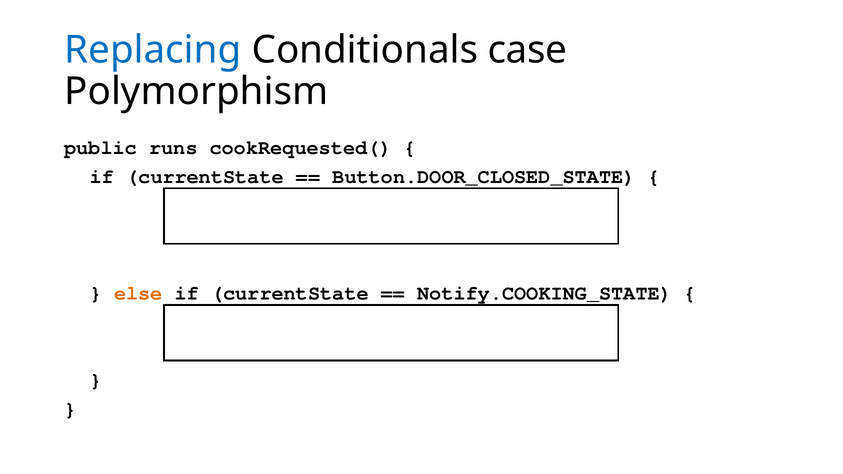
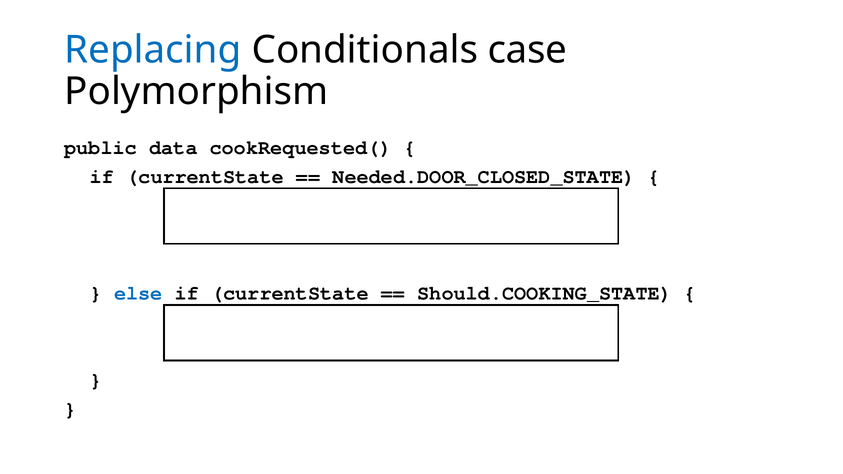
runs: runs -> data
Button.DOOR_CLOSED_STATE: Button.DOOR_CLOSED_STATE -> Needed.DOOR_CLOSED_STATE
else colour: orange -> blue
Notify.COOKING_STATE: Notify.COOKING_STATE -> Should.COOKING_STATE
